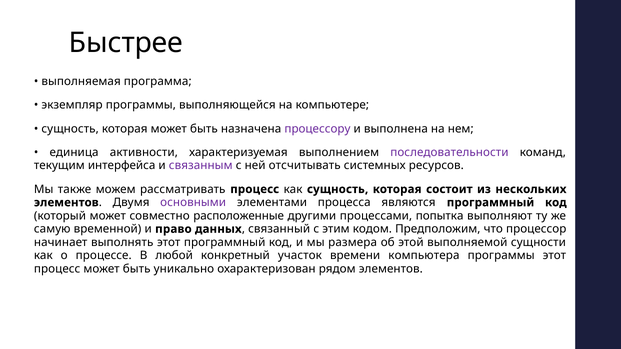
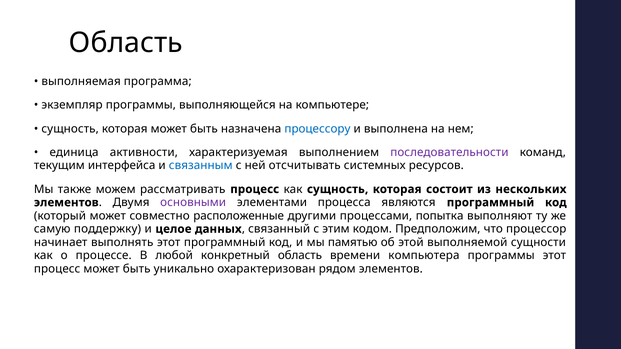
Быстрее at (126, 43): Быстрее -> Область
процессору colour: purple -> blue
связанным colour: purple -> blue
временной: временной -> поддержку
право: право -> целое
размера: размера -> памятью
конкретный участок: участок -> область
